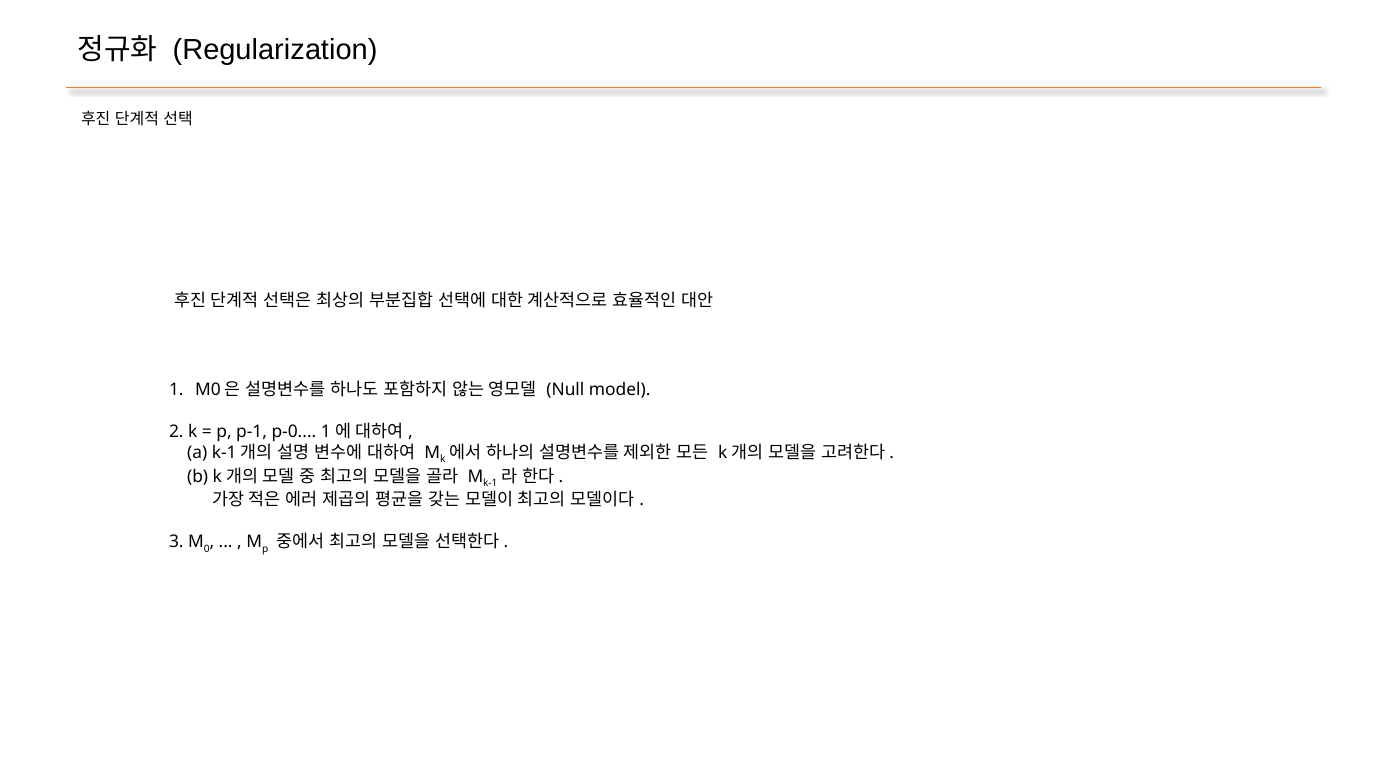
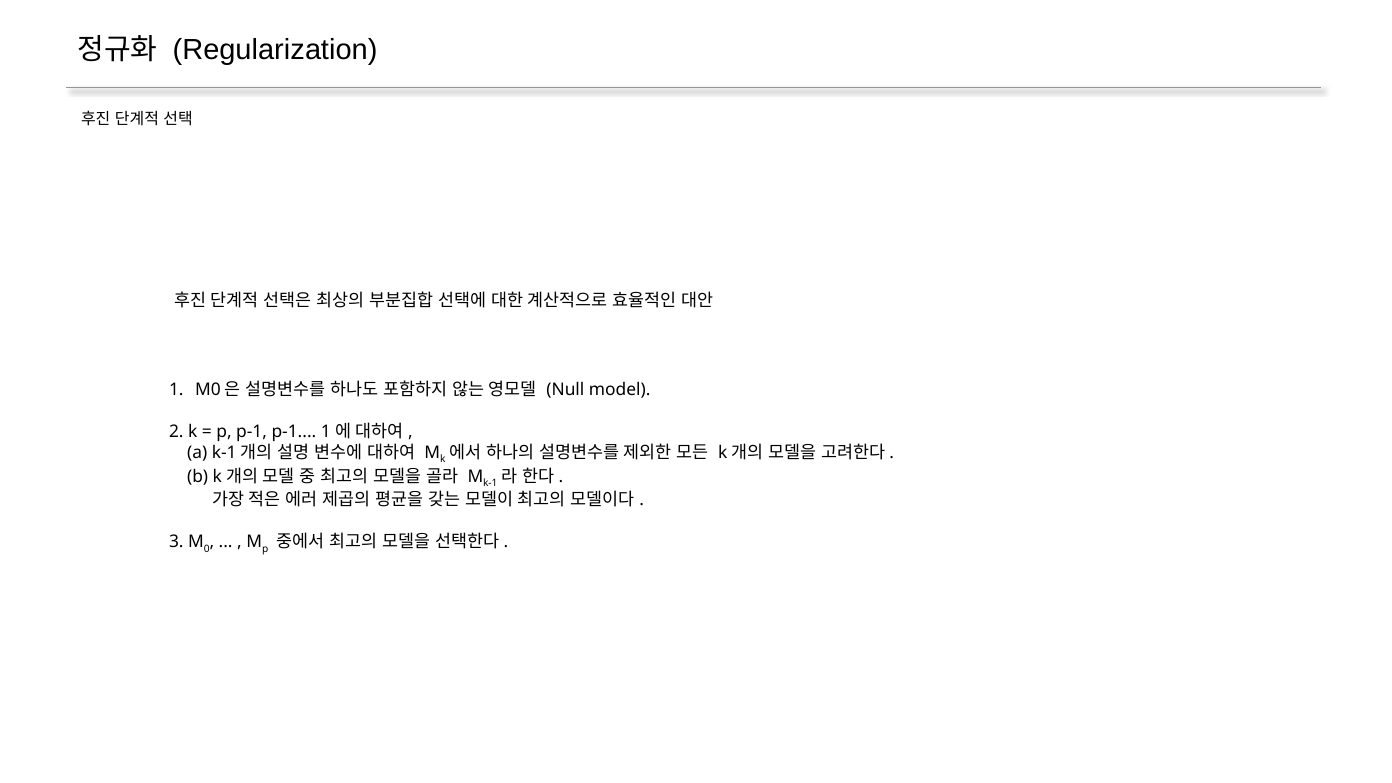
p-1 p-0: p-0 -> p-1
